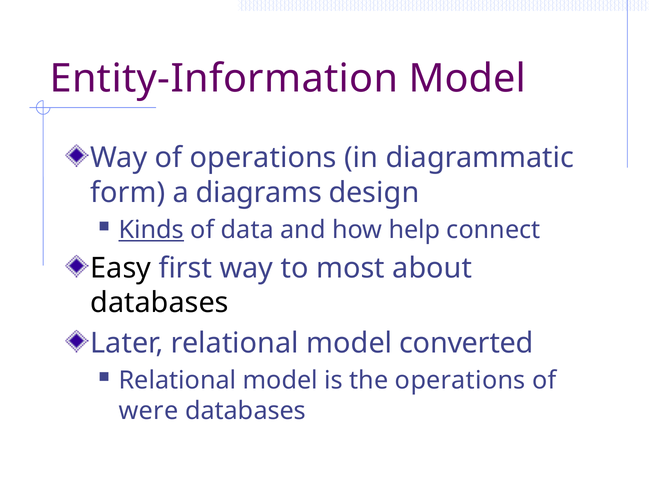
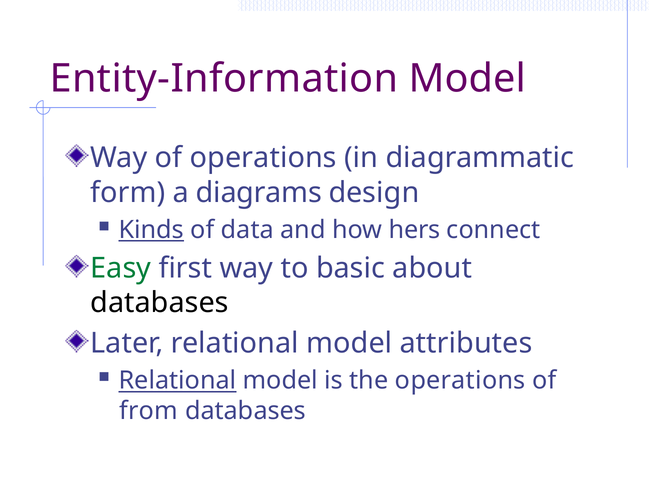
help: help -> hers
Easy colour: black -> green
most: most -> basic
converted: converted -> attributes
Relational at (178, 380) underline: none -> present
were: were -> from
